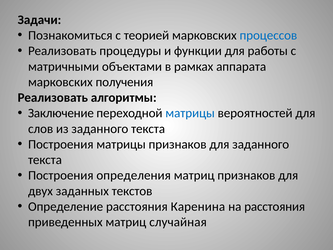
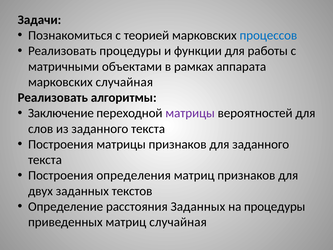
марковских получения: получения -> случайная
матрицы at (190, 113) colour: blue -> purple
расстояния Каренина: Каренина -> Заданных
на расстояния: расстояния -> процедуры
